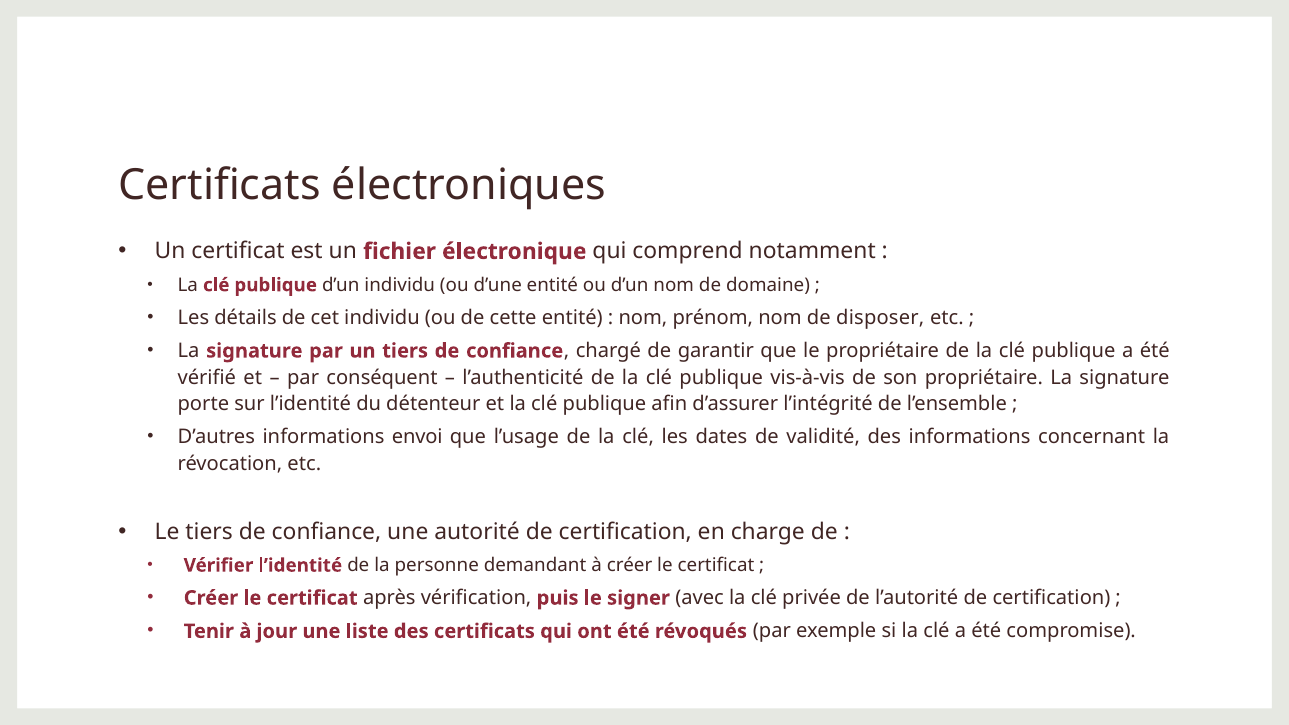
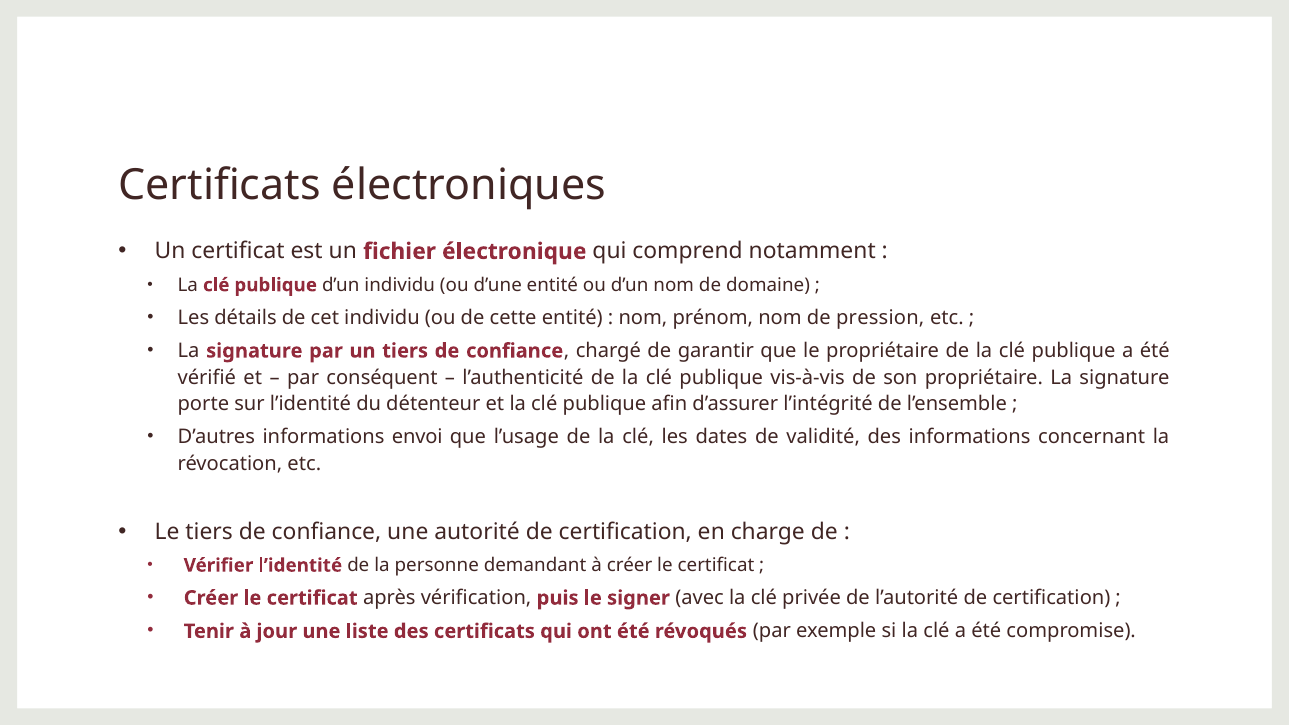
disposer: disposer -> pression
